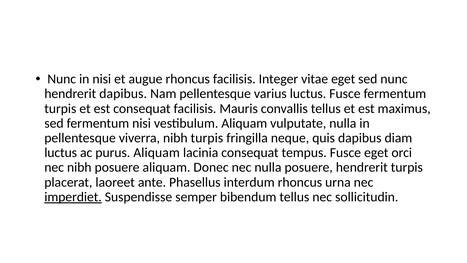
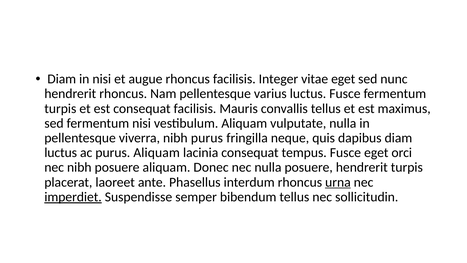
Nunc at (62, 79): Nunc -> Diam
hendrerit dapibus: dapibus -> rhoncus
nibh turpis: turpis -> purus
urna underline: none -> present
